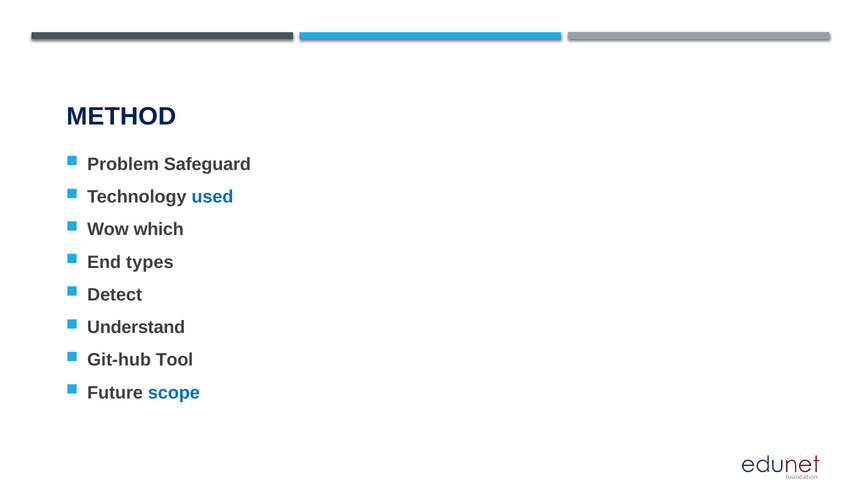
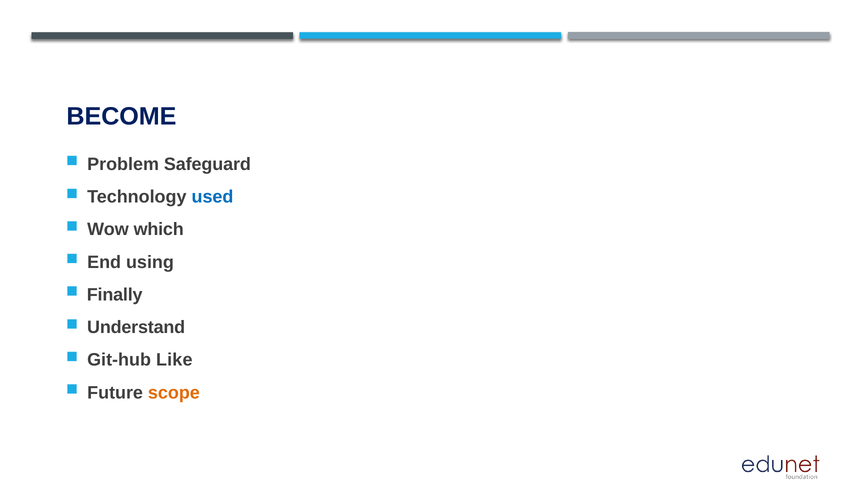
METHOD: METHOD -> BECOME
types: types -> using
Detect: Detect -> Finally
Tool: Tool -> Like
scope colour: blue -> orange
